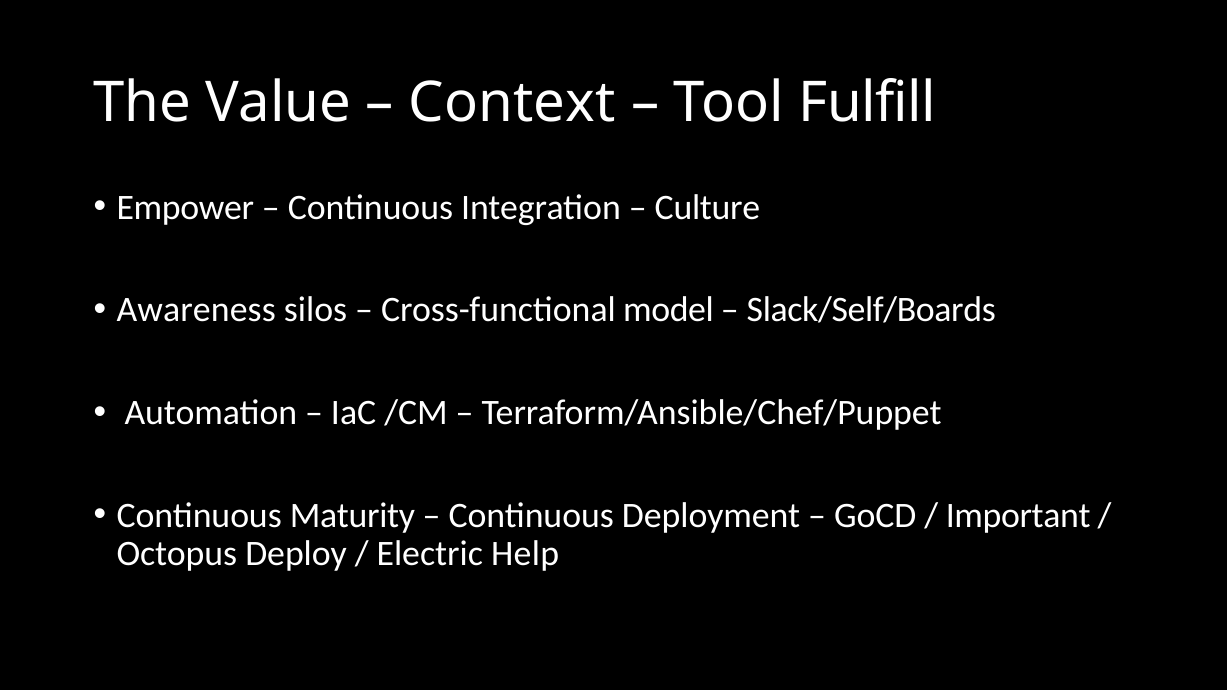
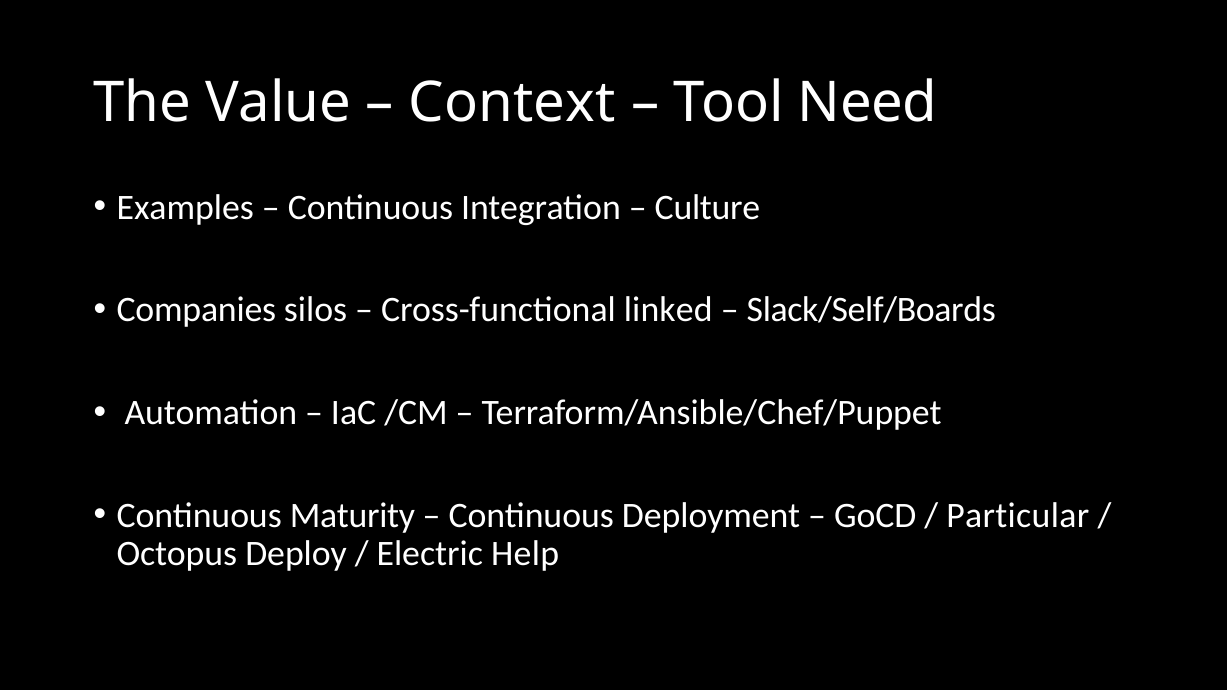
Fulfill: Fulfill -> Need
Empower: Empower -> Examples
Awareness: Awareness -> Companies
model: model -> linked
Important: Important -> Particular
